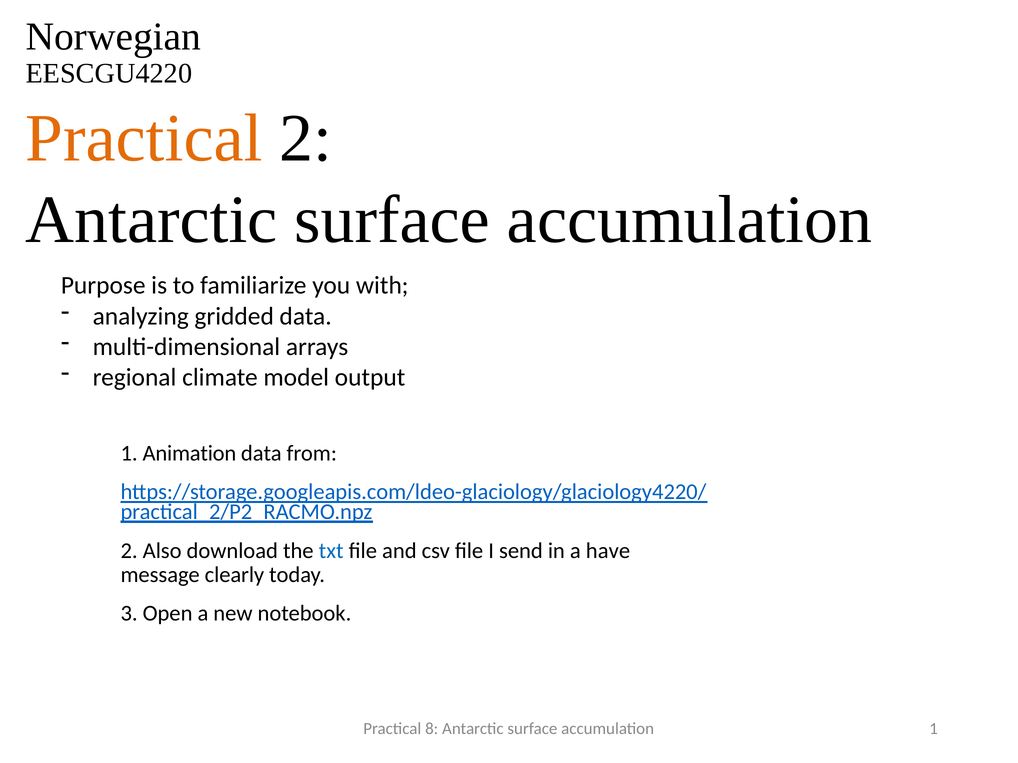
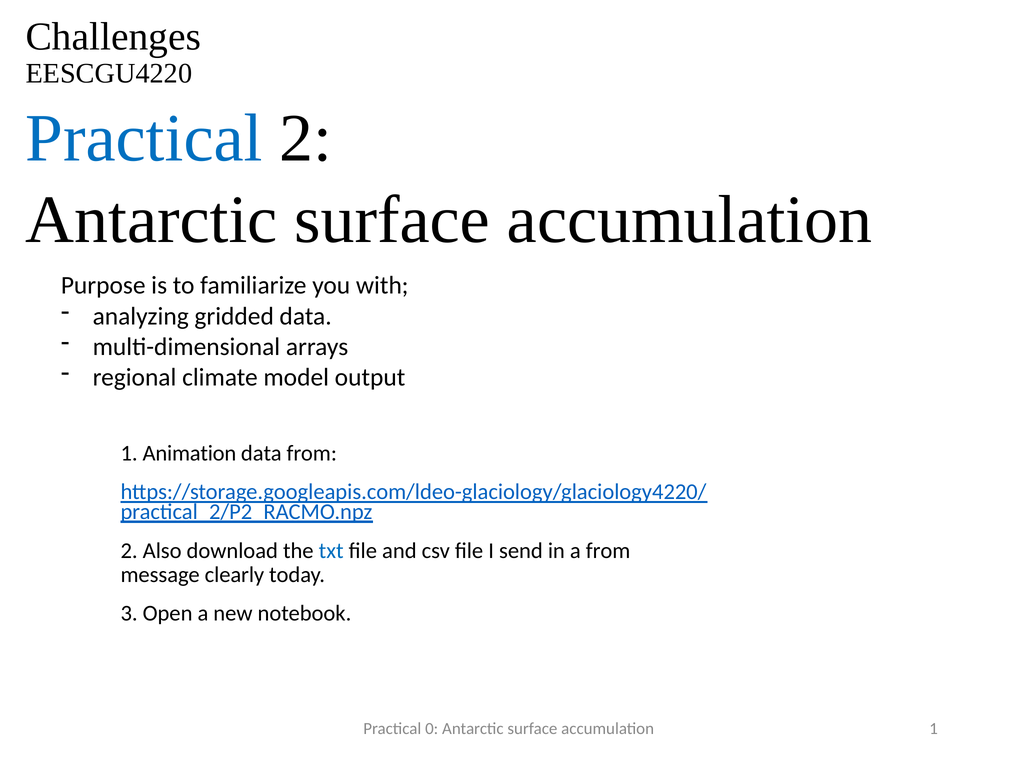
Norwegian: Norwegian -> Challenges
Practical at (144, 139) colour: orange -> blue
a have: have -> from
8: 8 -> 0
